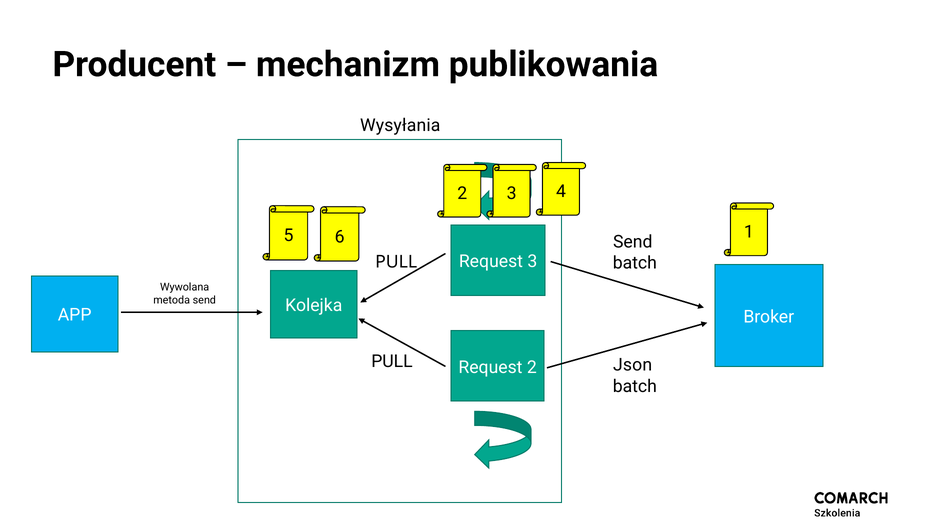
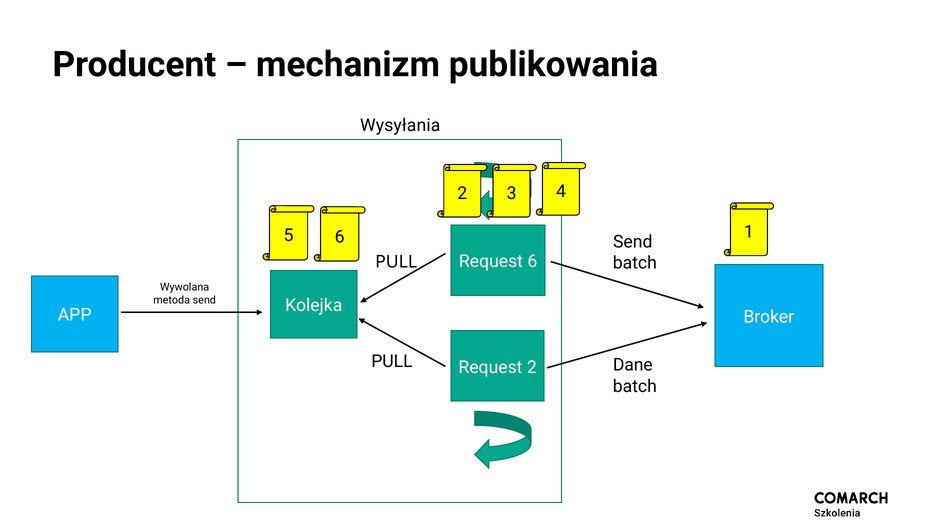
Request 3: 3 -> 6
Json: Json -> Dane
